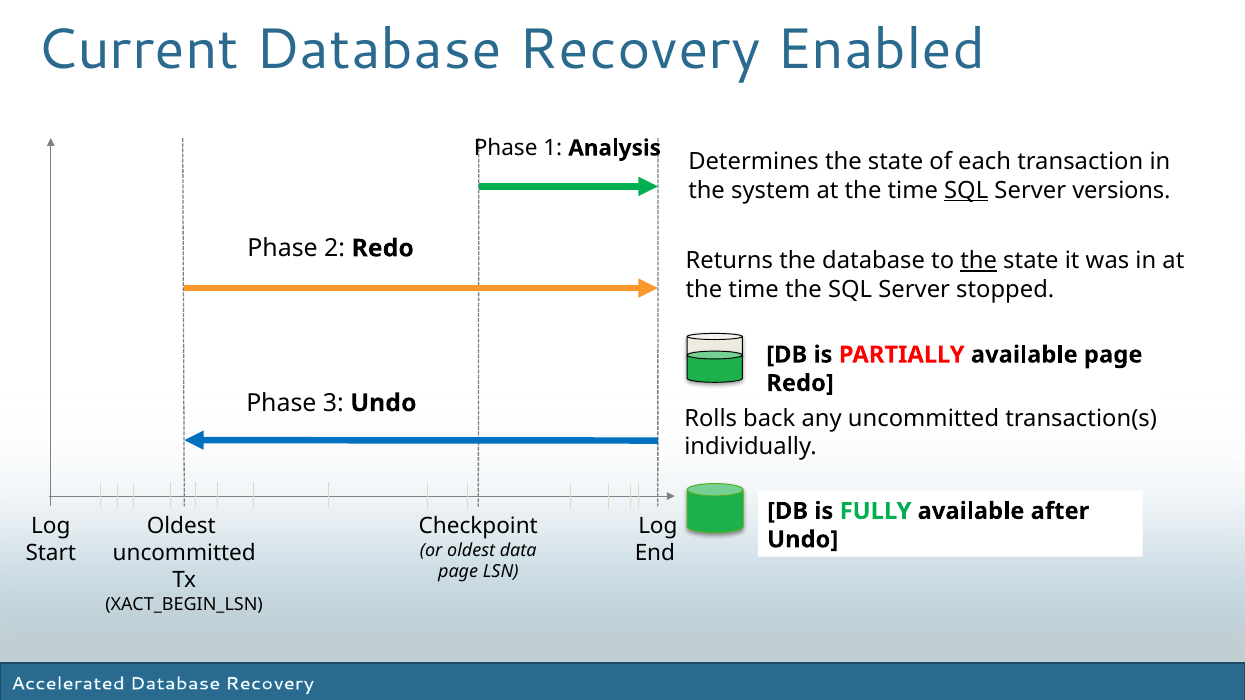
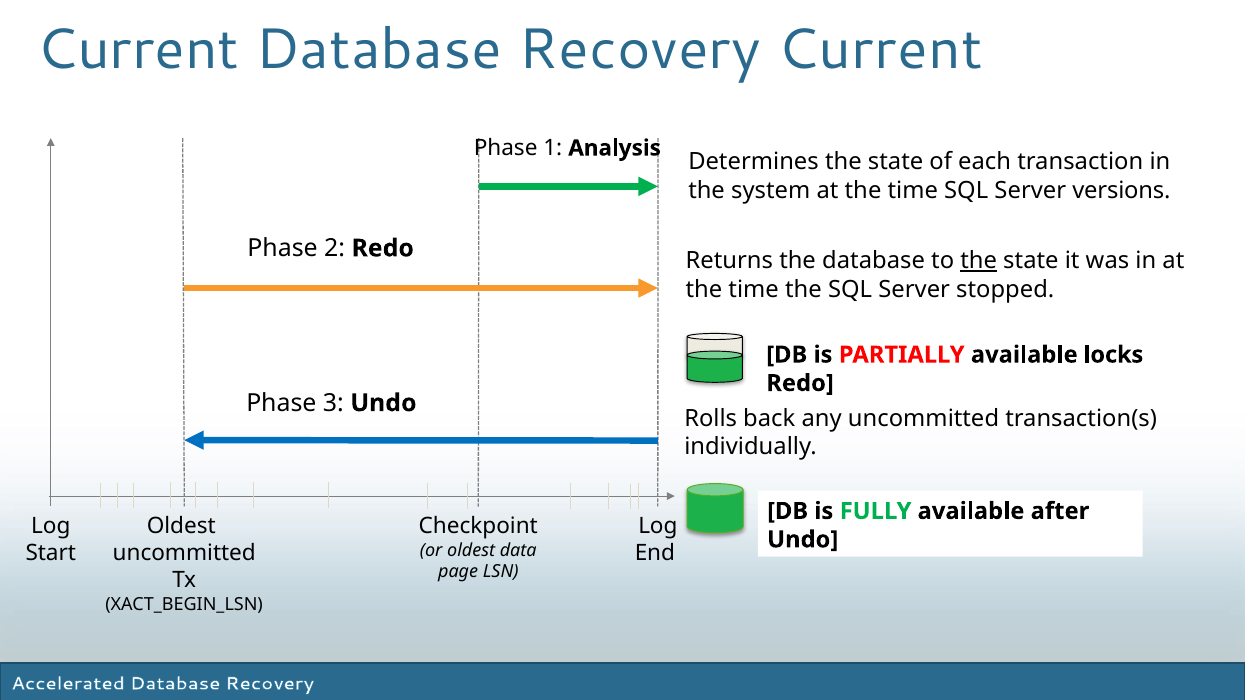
Current Database Recovery Enabled: Enabled -> Current
SQL at (966, 191) underline: present -> none
available page: page -> locks
